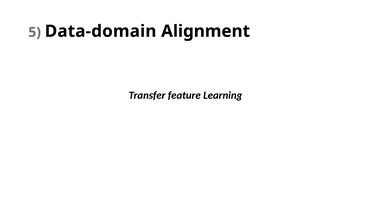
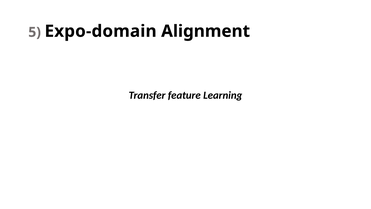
Data-domain: Data-domain -> Expo-domain
